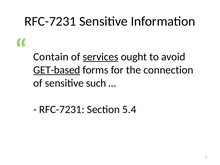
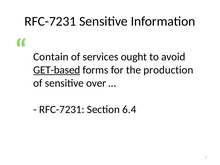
services underline: present -> none
connection: connection -> production
such: such -> over
5.4: 5.4 -> 6.4
